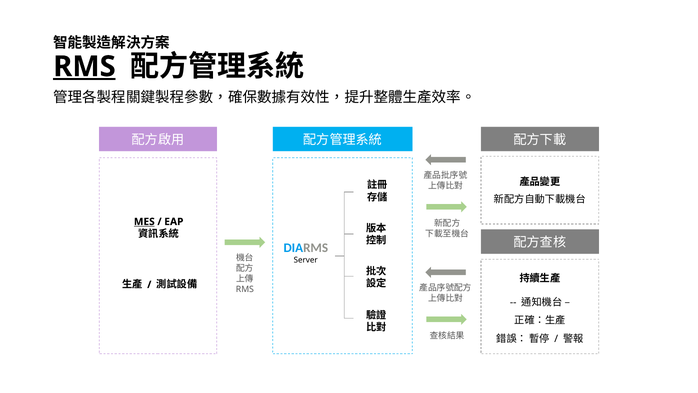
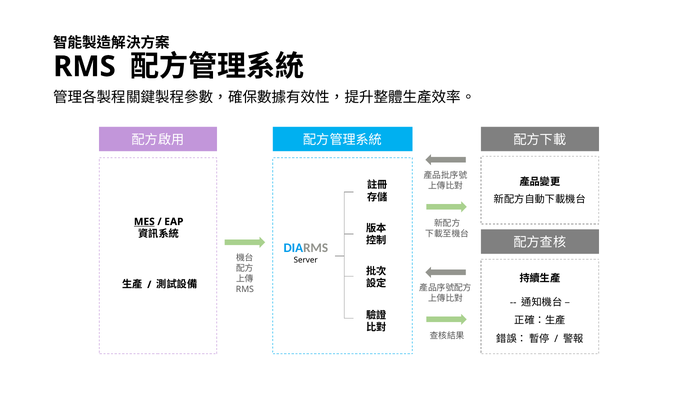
RMS at (84, 66) underline: present -> none
